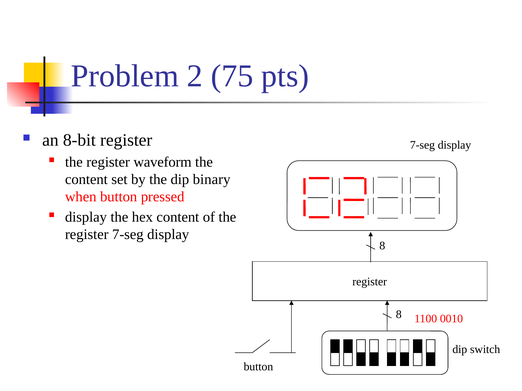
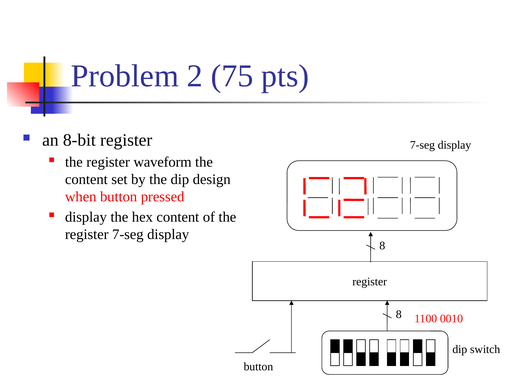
binary: binary -> design
